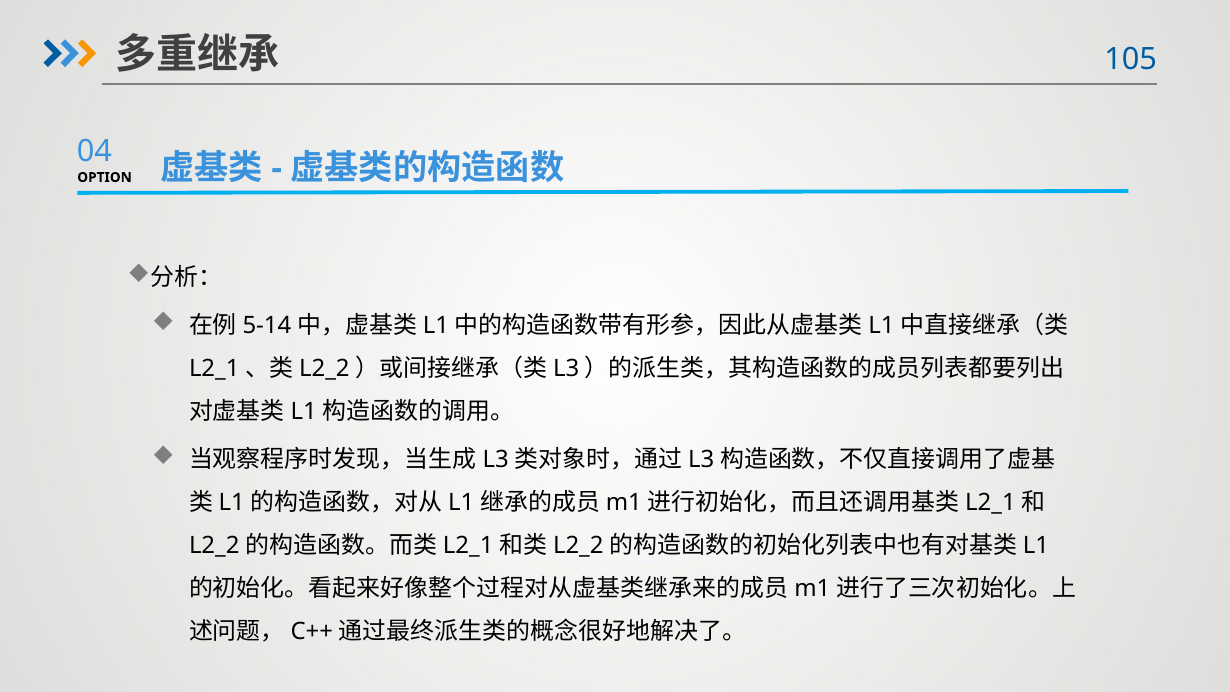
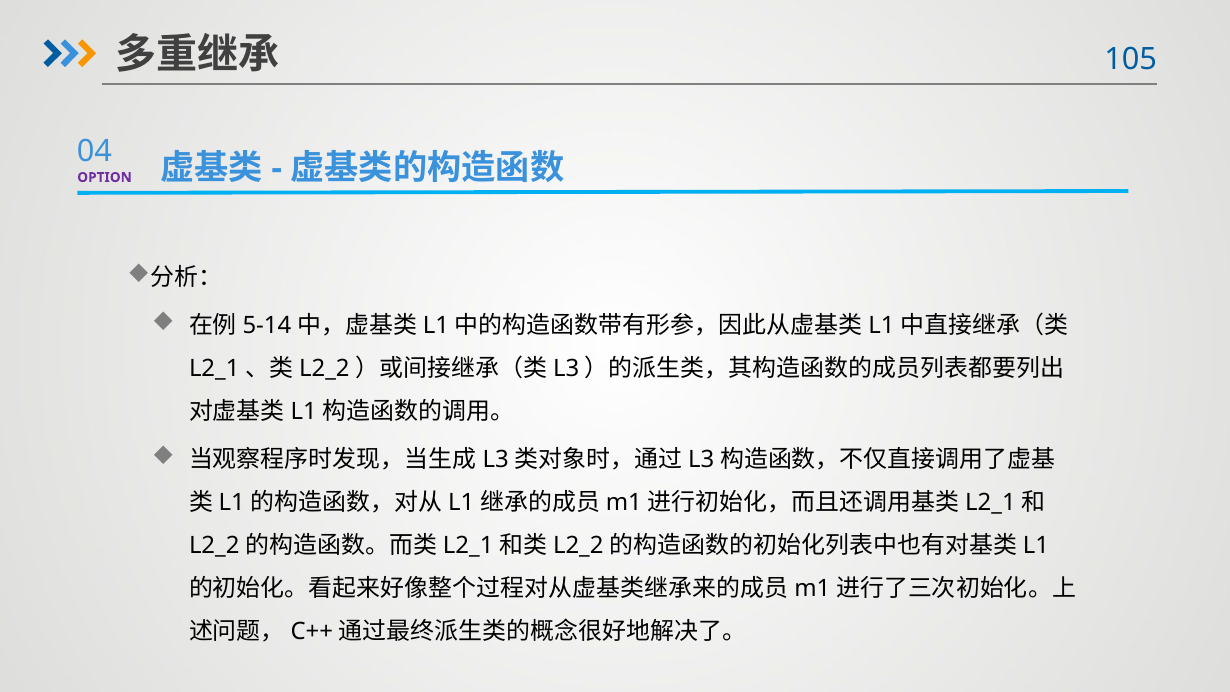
OPTION colour: black -> purple
